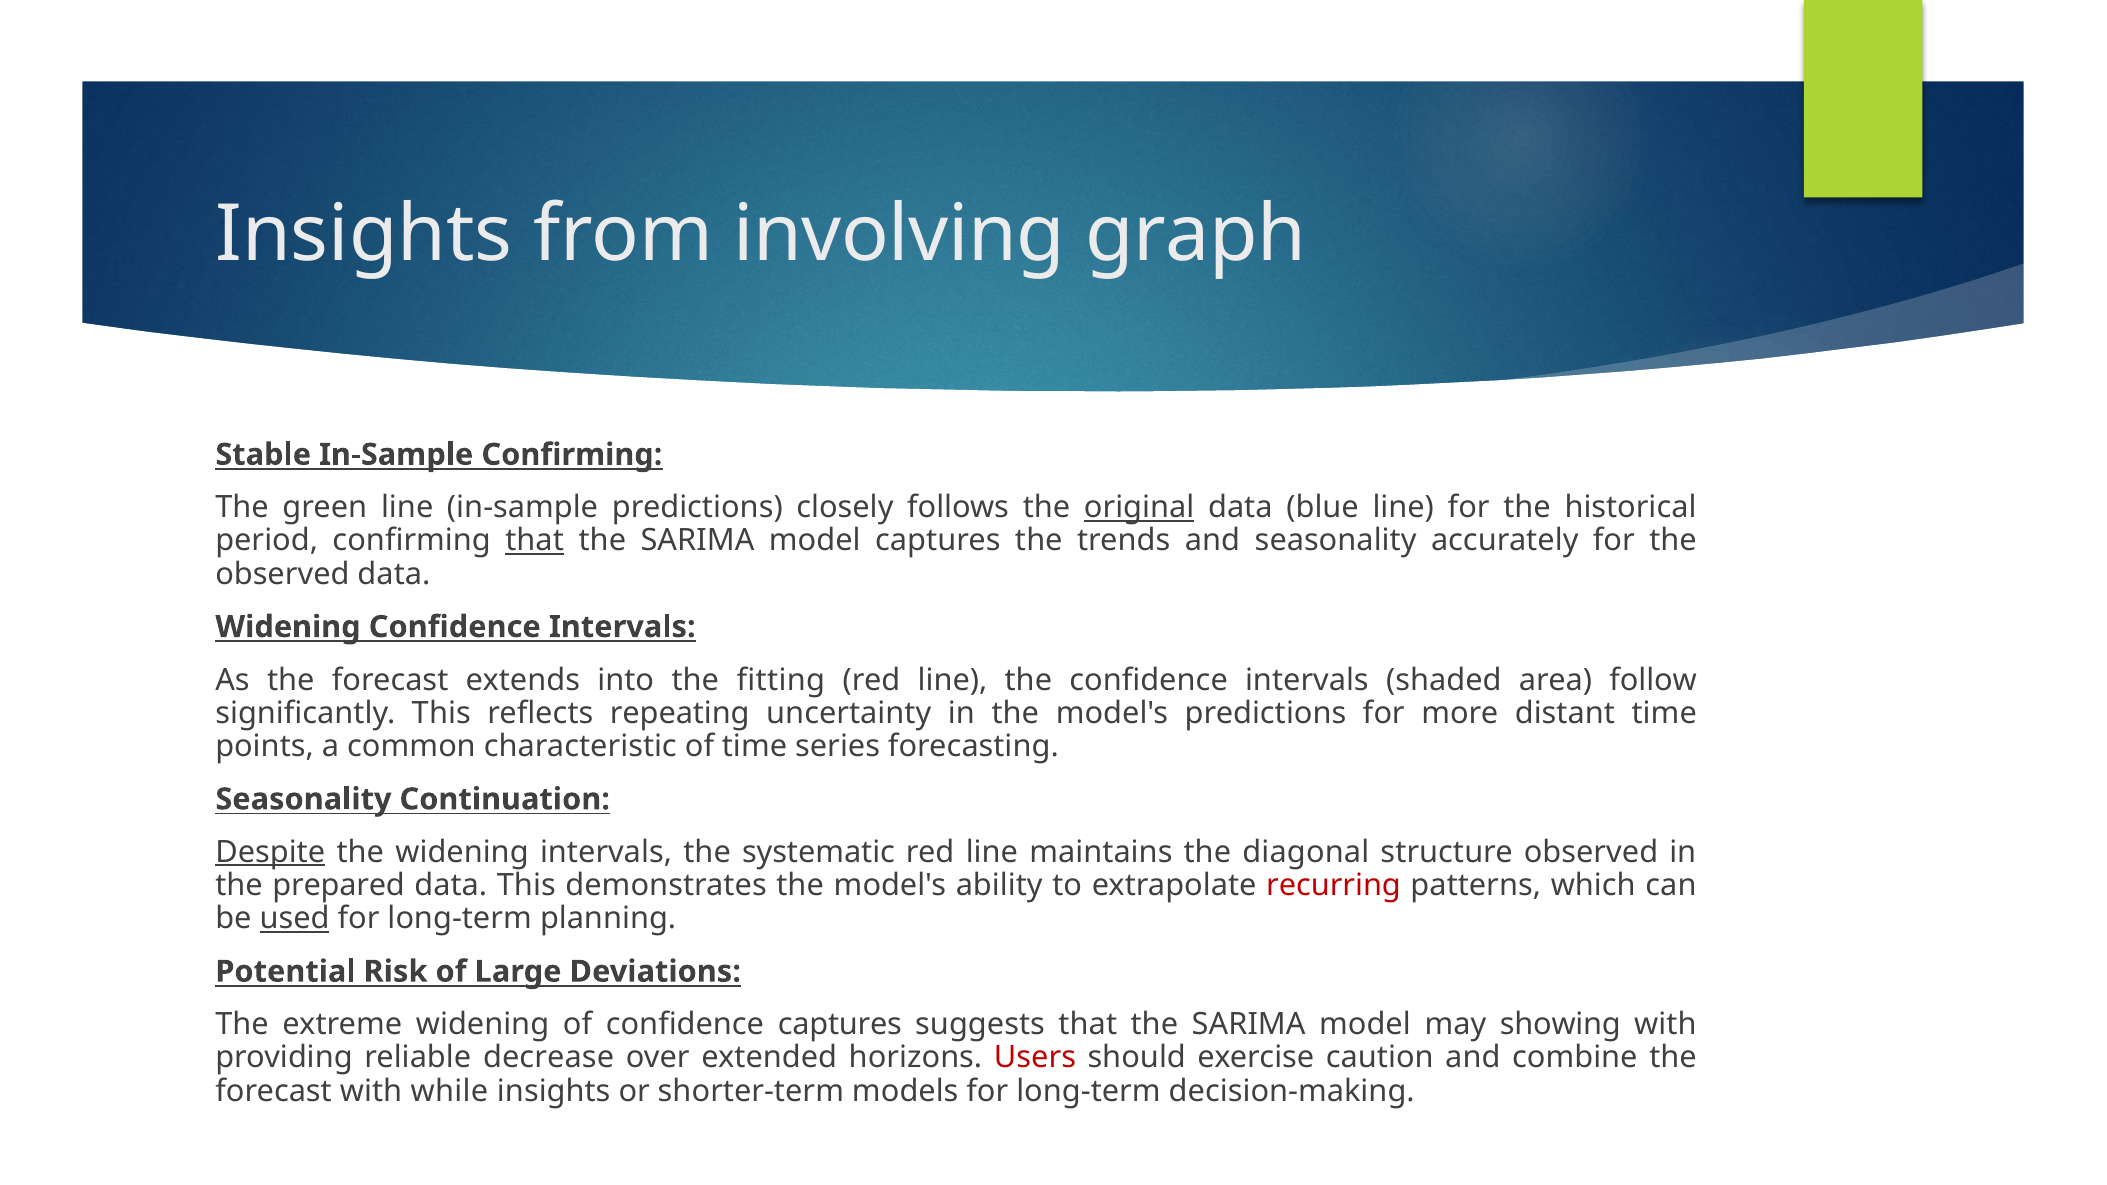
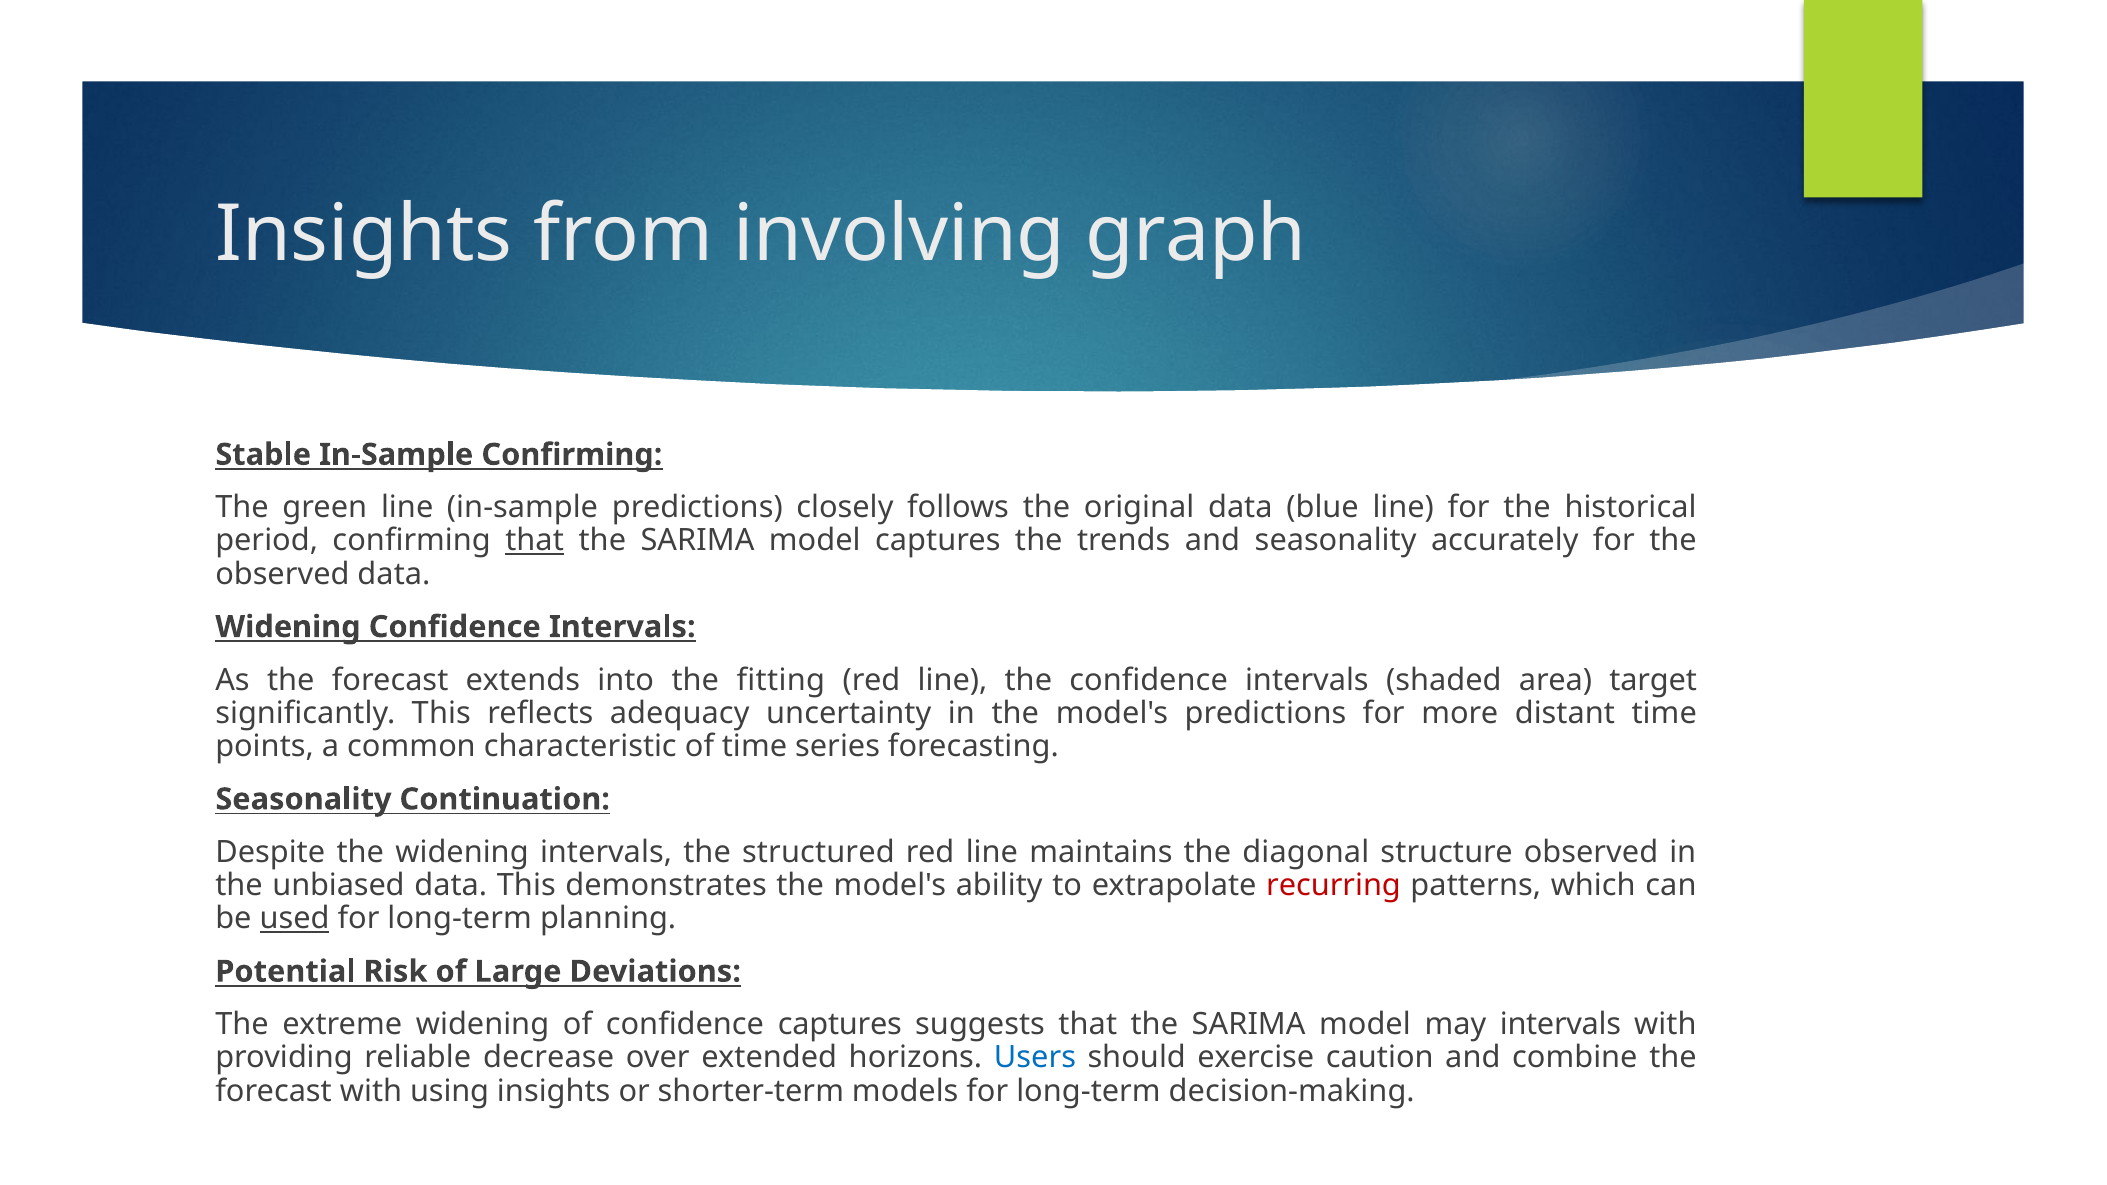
original underline: present -> none
follow: follow -> target
repeating: repeating -> adequacy
Despite underline: present -> none
systematic: systematic -> structured
prepared: prepared -> unbiased
may showing: showing -> intervals
Users colour: red -> blue
while: while -> using
